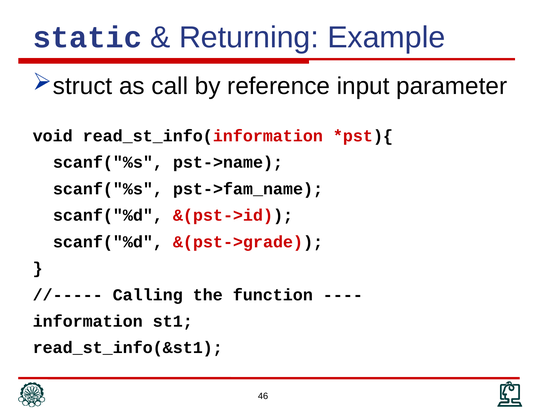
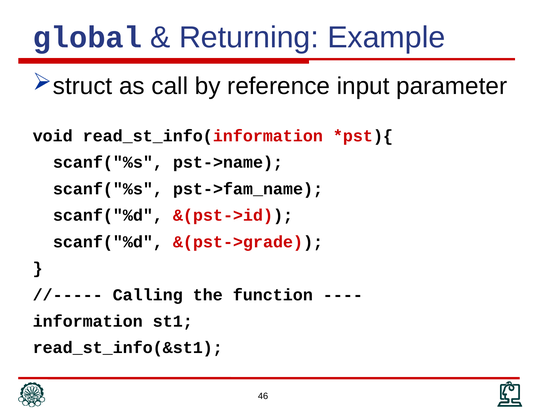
static: static -> global
